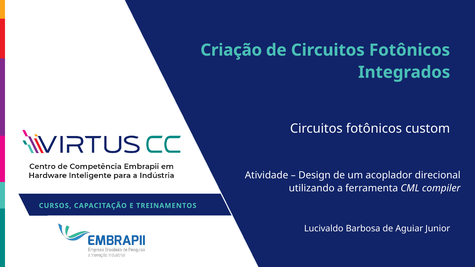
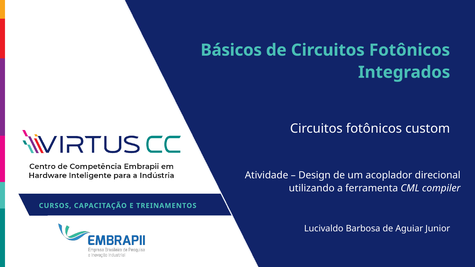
Criação: Criação -> Básicos
